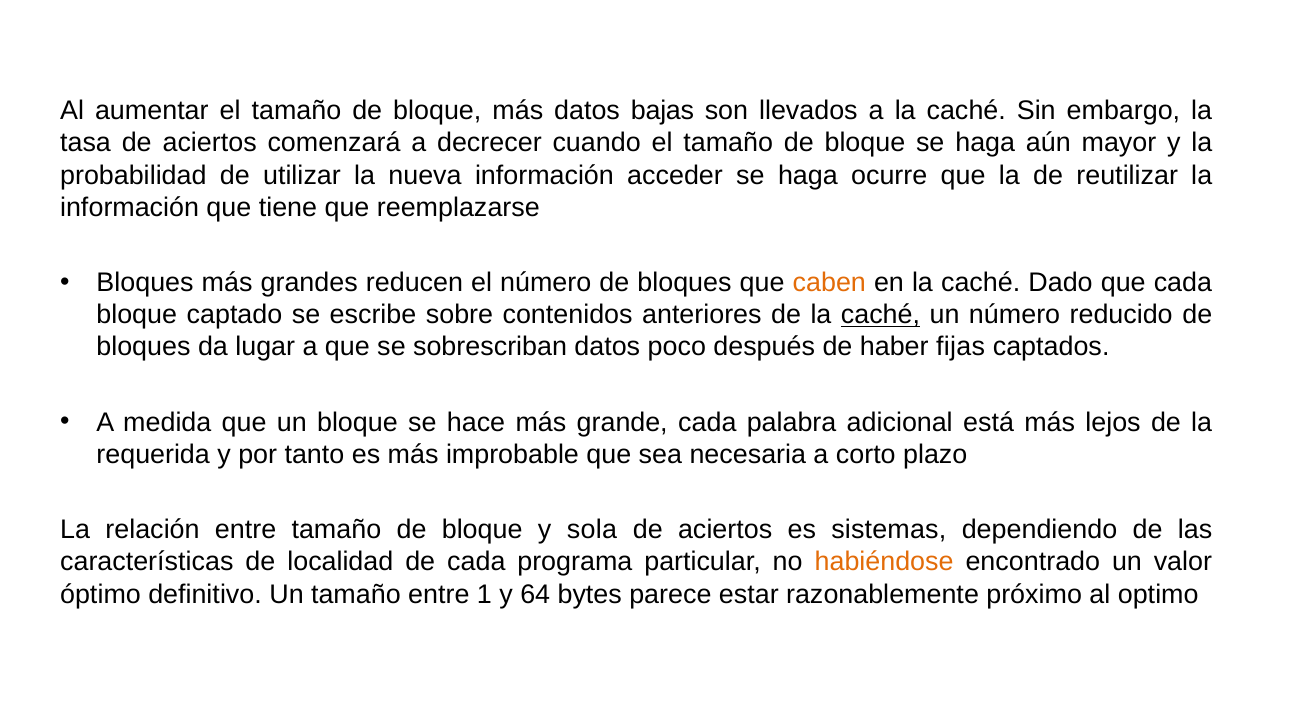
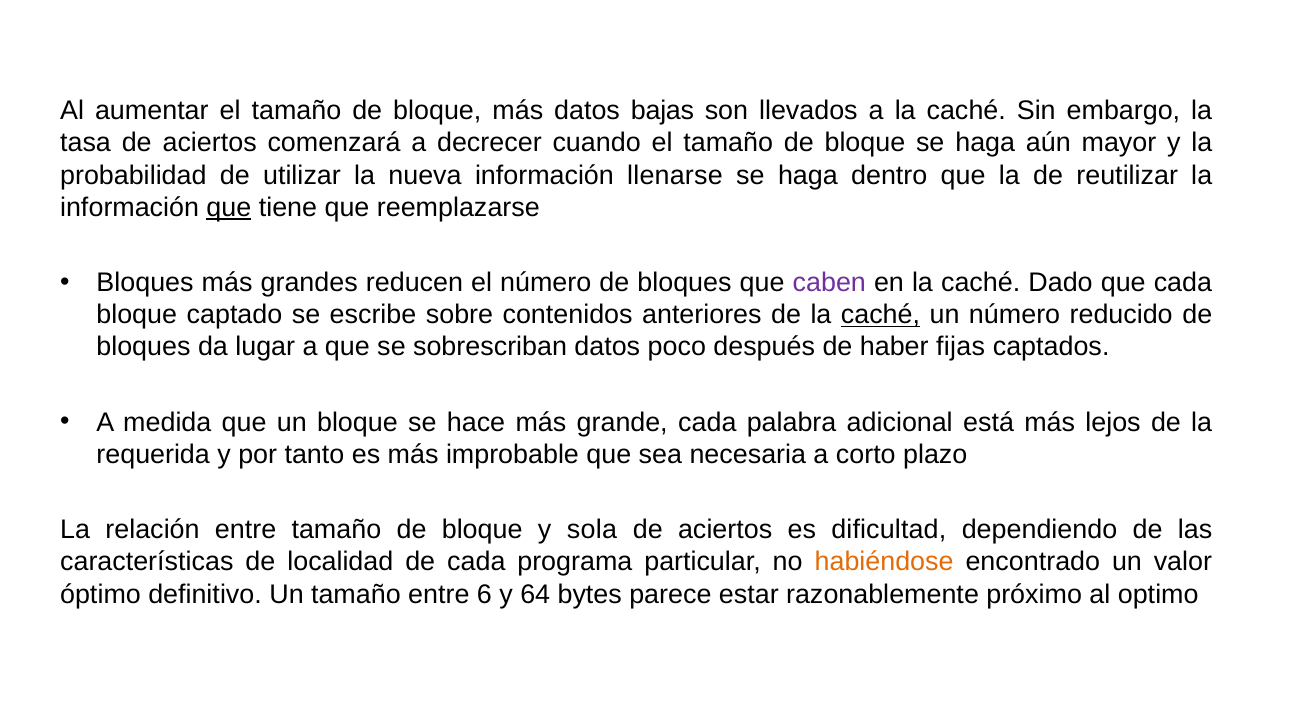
acceder: acceder -> llenarse
ocurre: ocurre -> dentro
que at (229, 207) underline: none -> present
caben colour: orange -> purple
sistemas: sistemas -> dificultad
1: 1 -> 6
